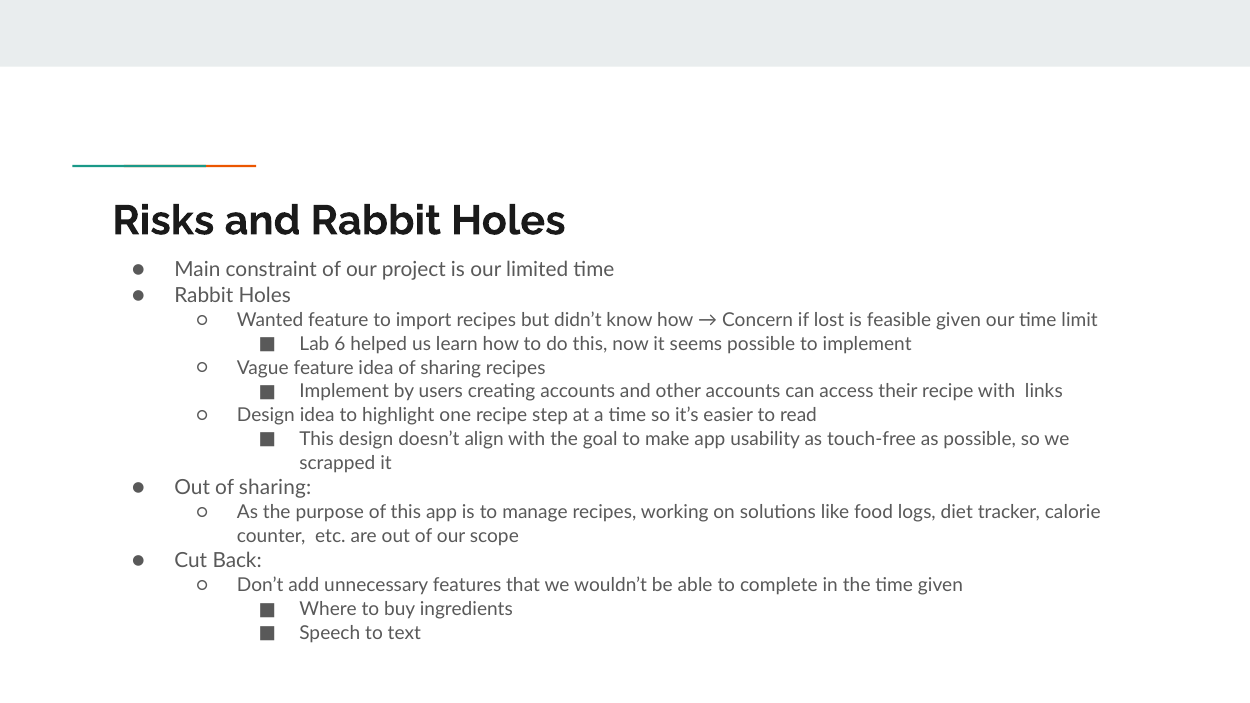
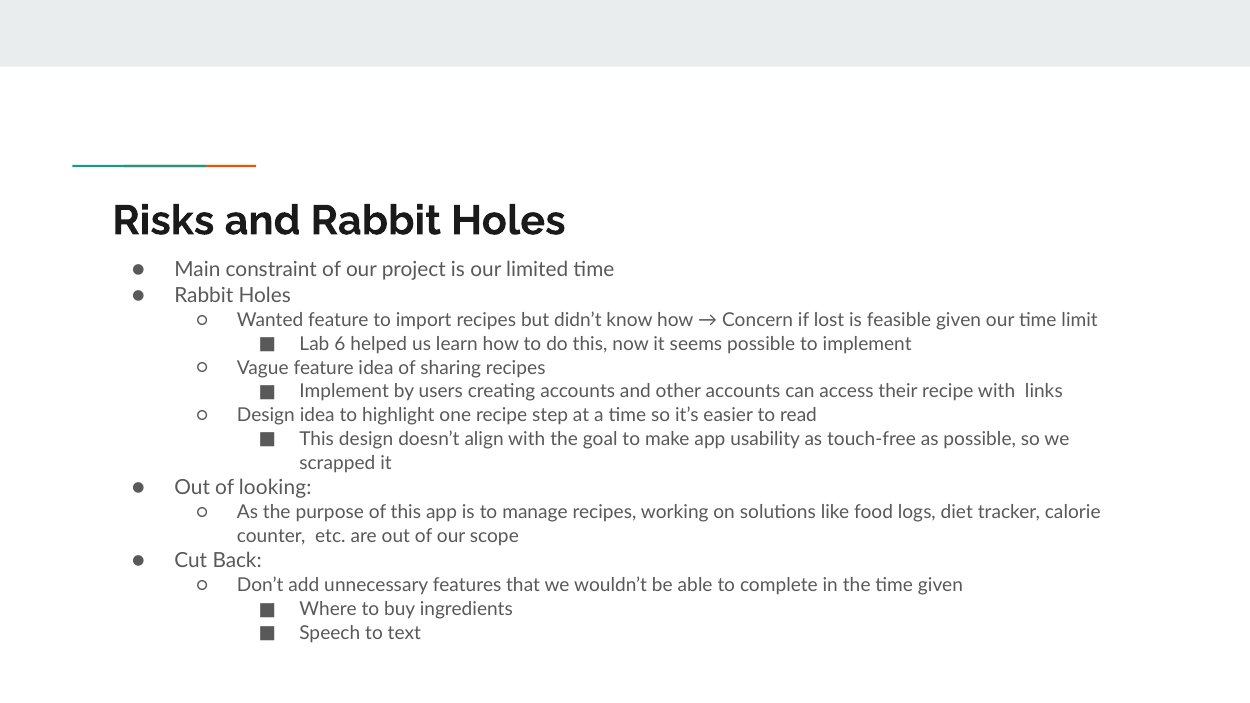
Out of sharing: sharing -> looking
